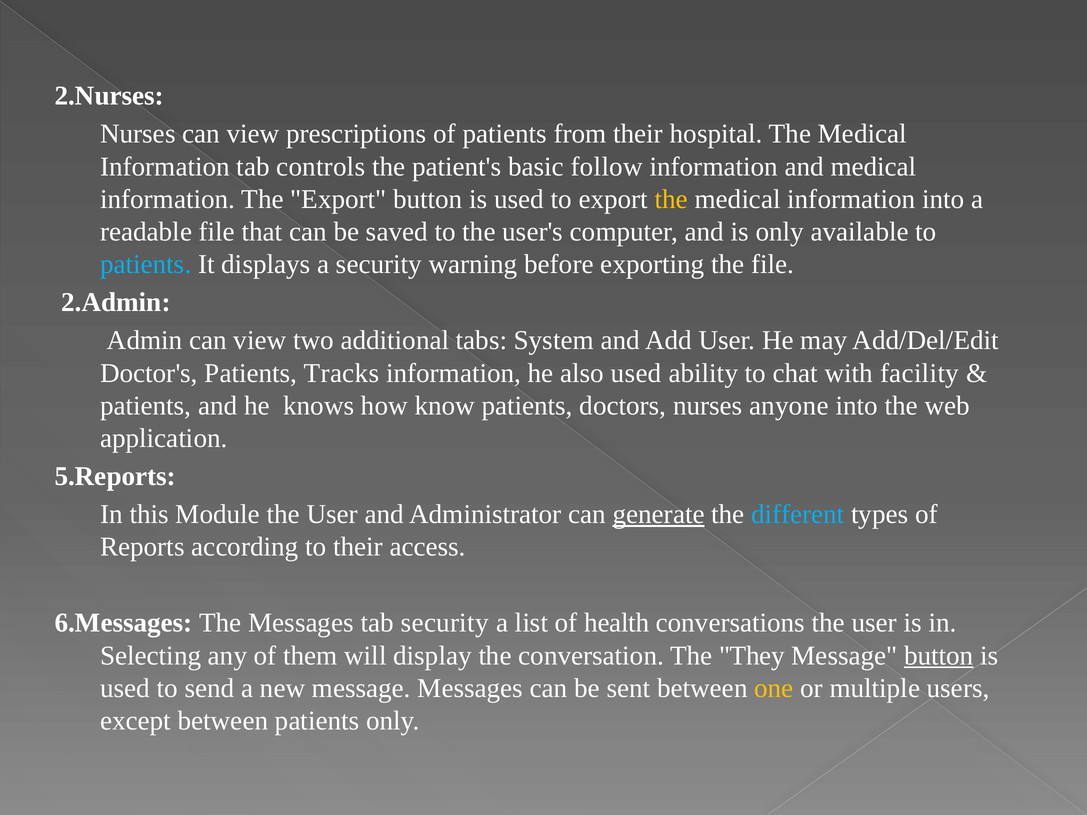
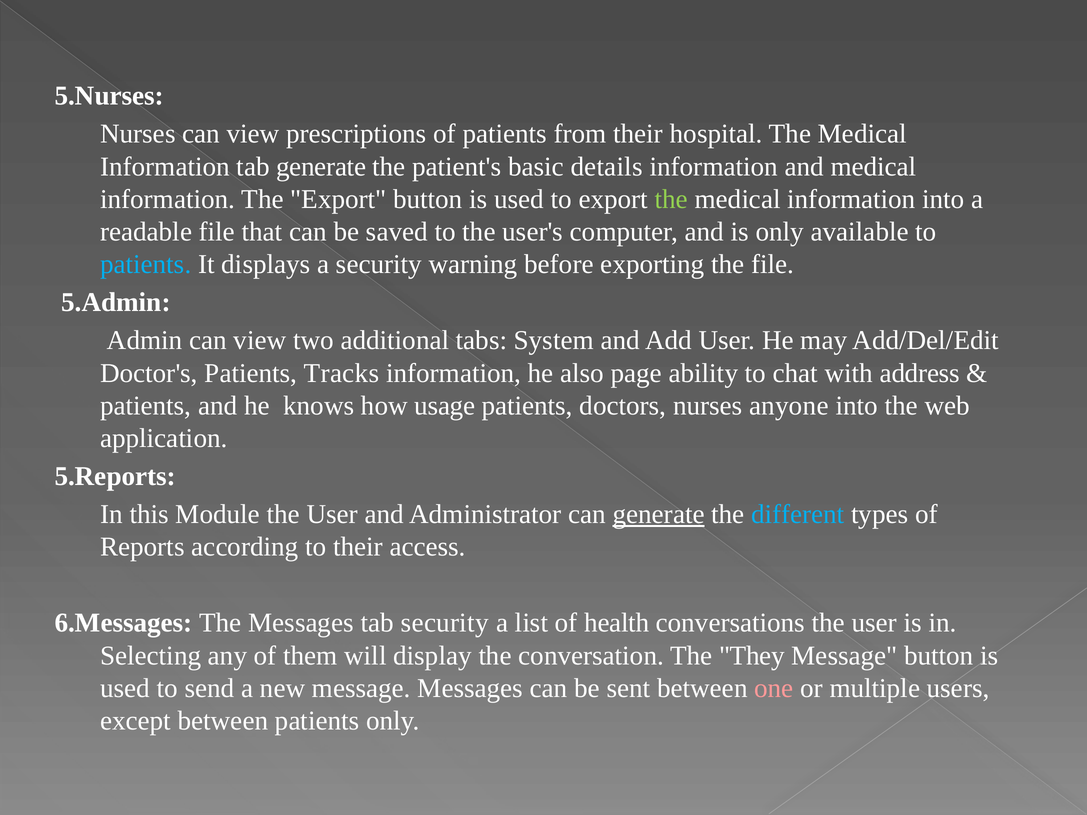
2.Nurses: 2.Nurses -> 5.Nurses
tab controls: controls -> generate
follow: follow -> details
the at (671, 199) colour: yellow -> light green
2.Admin: 2.Admin -> 5.Admin
also used: used -> page
facility: facility -> address
know: know -> usage
button at (939, 656) underline: present -> none
one colour: yellow -> pink
